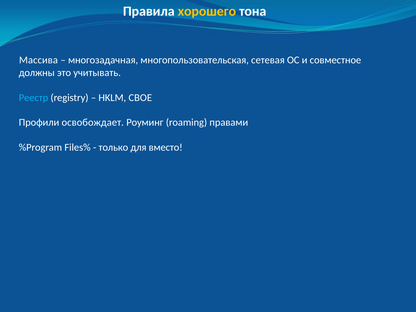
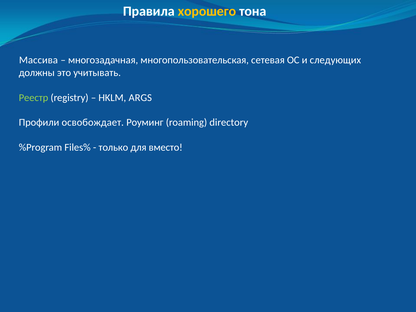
совместное: совместное -> следующих
Реестр colour: light blue -> light green
СВОЕ: СВОЕ -> ARGS
правами: правами -> directory
